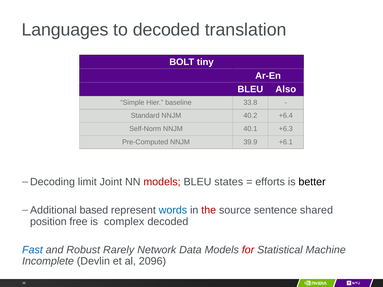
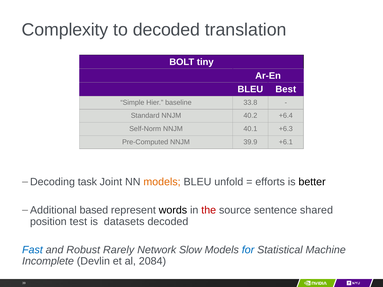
Languages: Languages -> Complexity
Also: Also -> Best
limit: limit -> task
models at (162, 182) colour: red -> orange
states: states -> unfold
words colour: blue -> black
free: free -> test
complex: complex -> datasets
Data: Data -> Slow
for colour: red -> blue
2096: 2096 -> 2084
